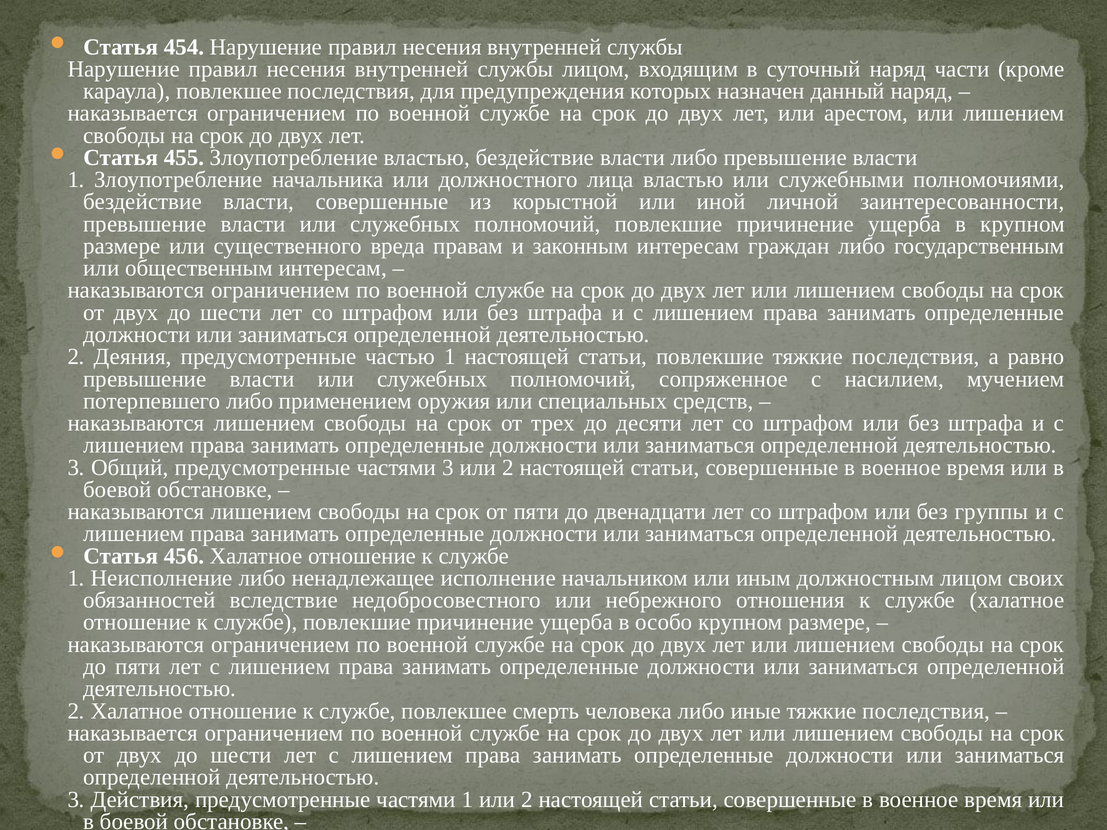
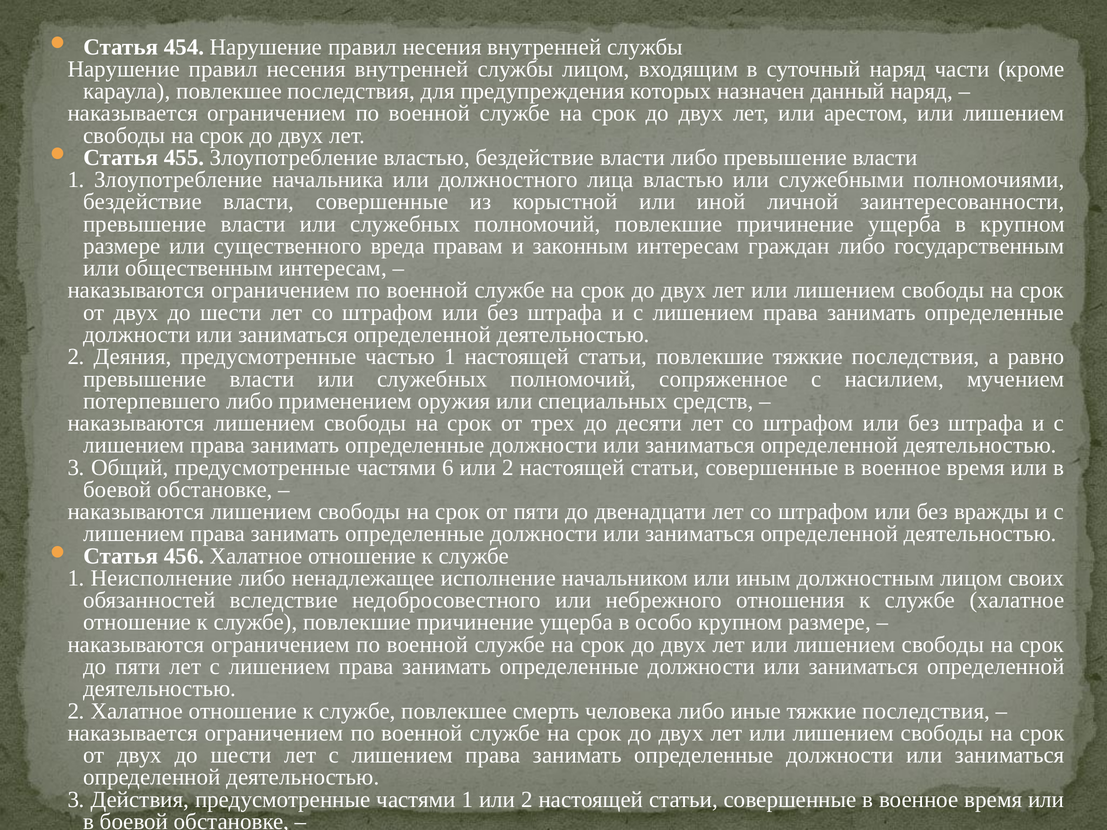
частями 3: 3 -> 6
группы: группы -> вражды
